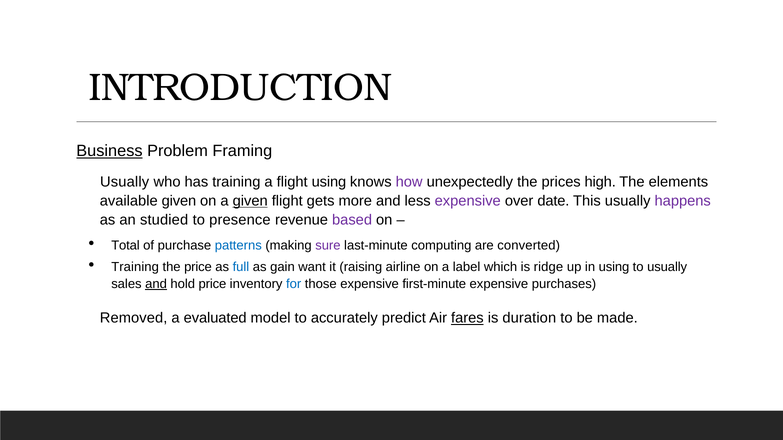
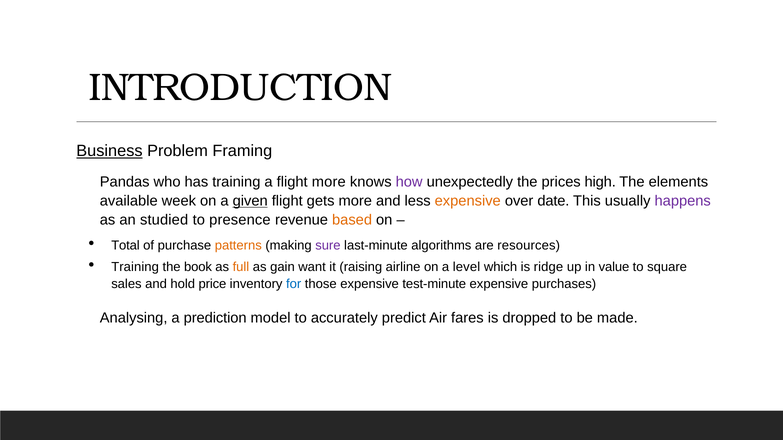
Usually at (125, 182): Usually -> Pandas
flight using: using -> more
available given: given -> week
expensive at (468, 201) colour: purple -> orange
based colour: purple -> orange
patterns colour: blue -> orange
computing: computing -> algorithms
converted: converted -> resources
the price: price -> book
full colour: blue -> orange
label: label -> level
in using: using -> value
to usually: usually -> square
and at (156, 284) underline: present -> none
first-minute: first-minute -> test-minute
Removed: Removed -> Analysing
evaluated: evaluated -> prediction
fares underline: present -> none
duration: duration -> dropped
